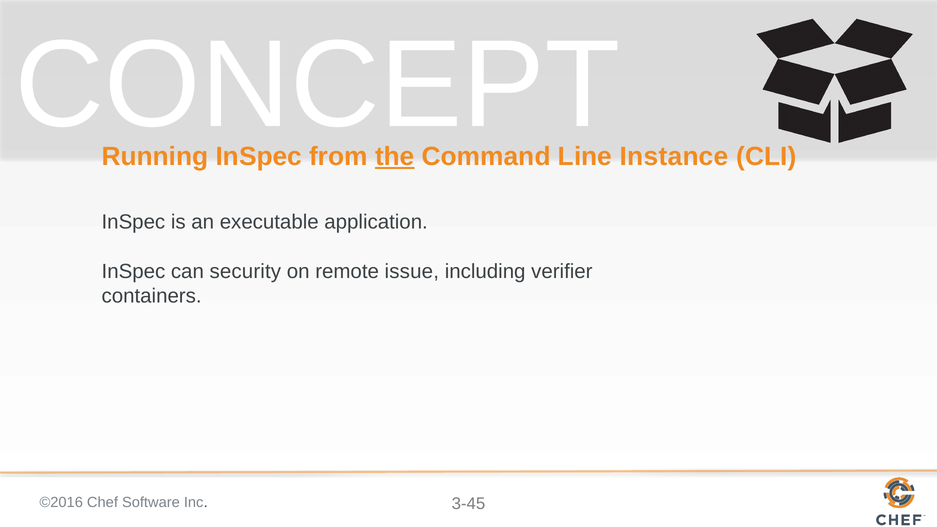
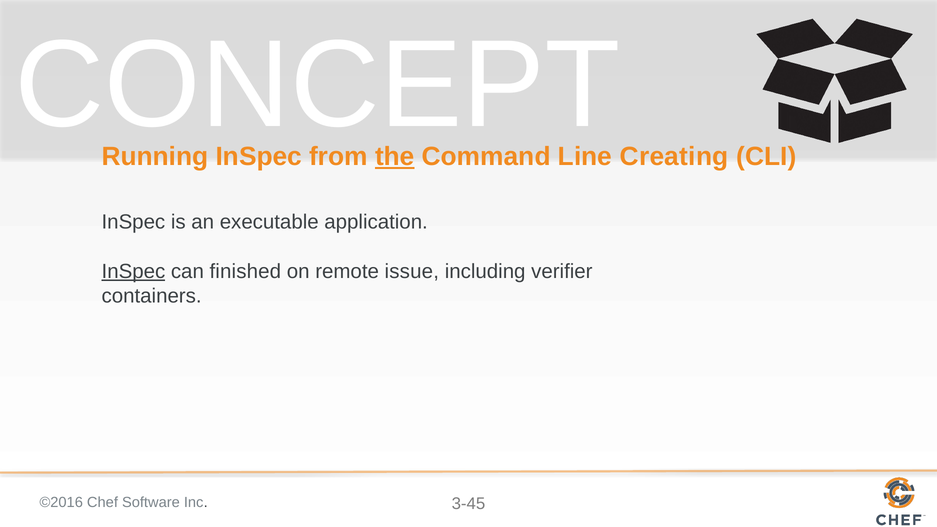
Instance: Instance -> Creating
InSpec at (133, 271) underline: none -> present
security: security -> finished
